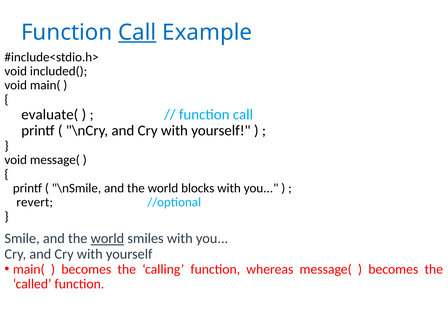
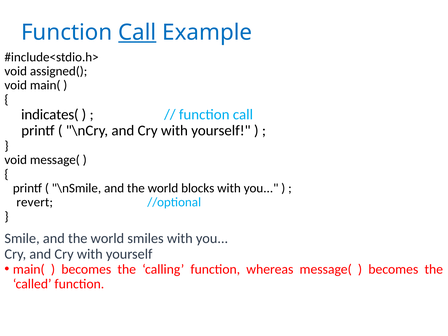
included(: included( -> assigned(
evaluate(: evaluate( -> indicates(
world at (107, 239) underline: present -> none
